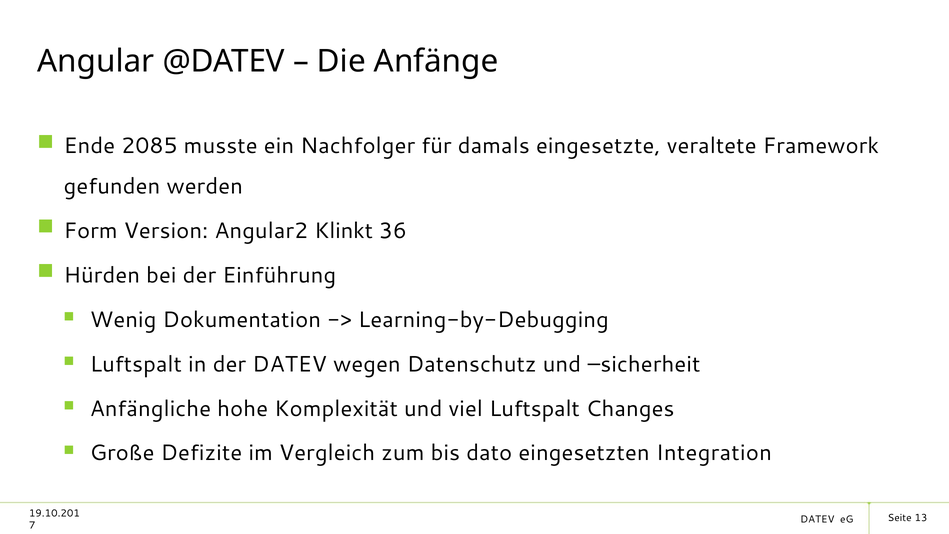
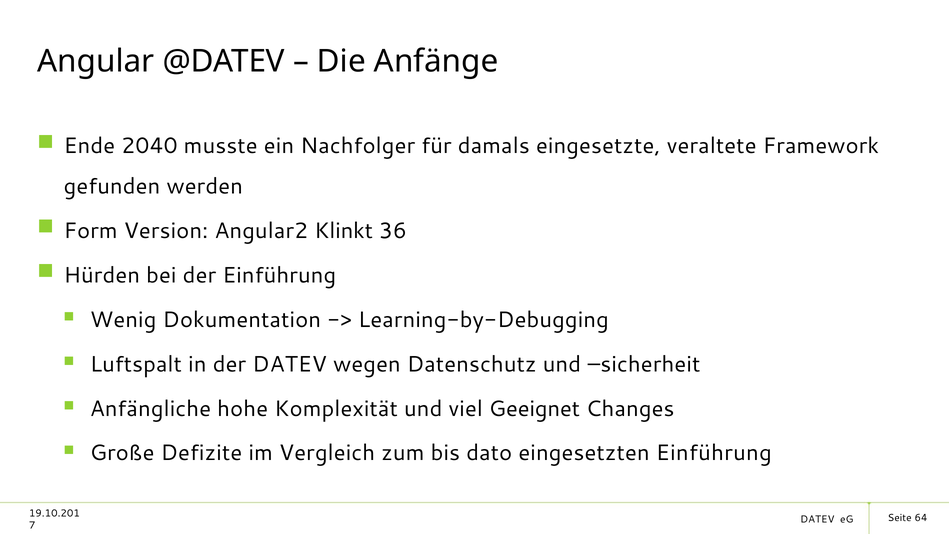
2085: 2085 -> 2040
viel Luftspalt: Luftspalt -> Geeignet
eingesetzten Integration: Integration -> Einführung
13: 13 -> 64
